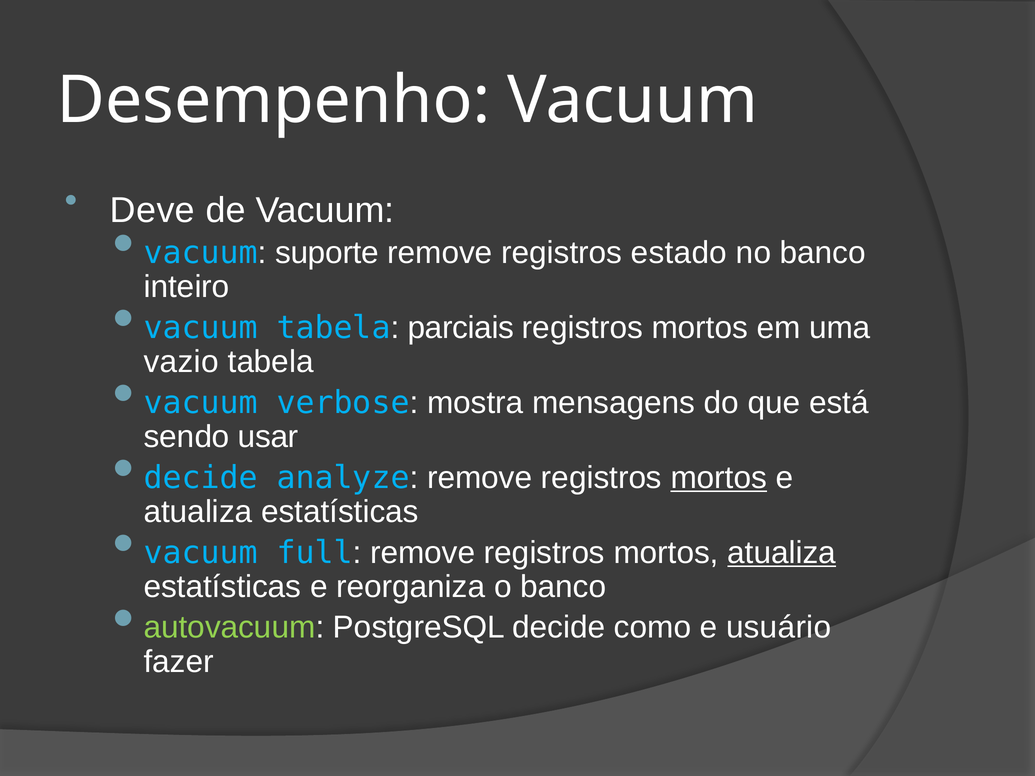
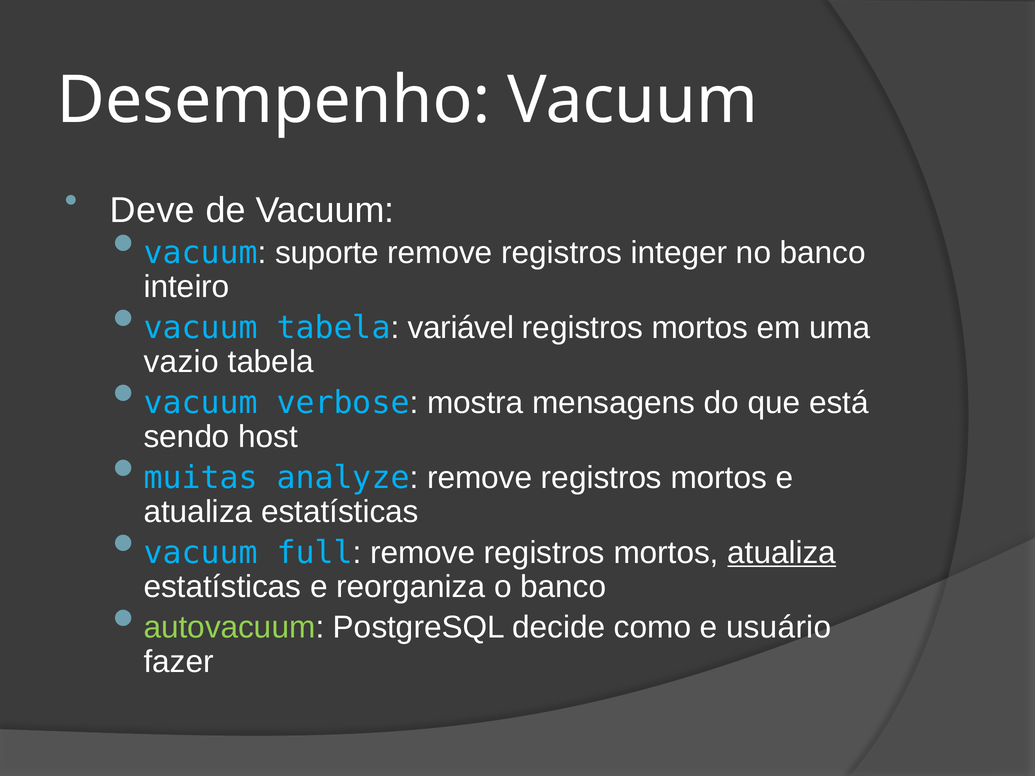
estado: estado -> integer
parciais: parciais -> variável
usar: usar -> host
decide at (201, 478): decide -> muitas
mortos at (719, 478) underline: present -> none
